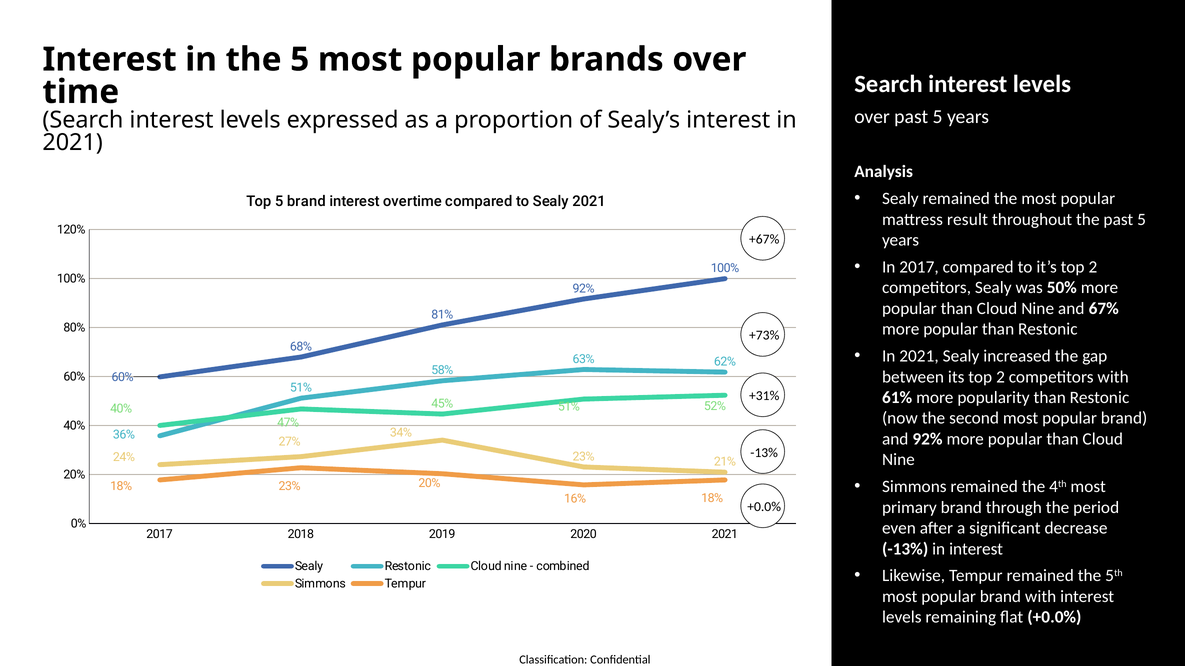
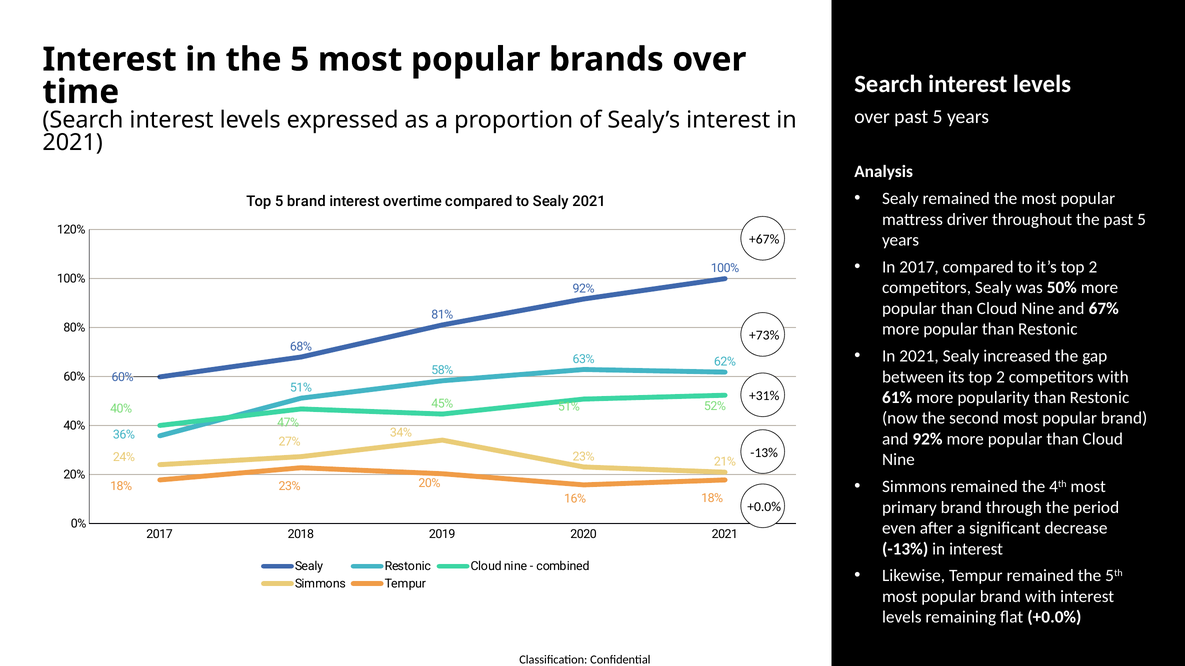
result: result -> driver
